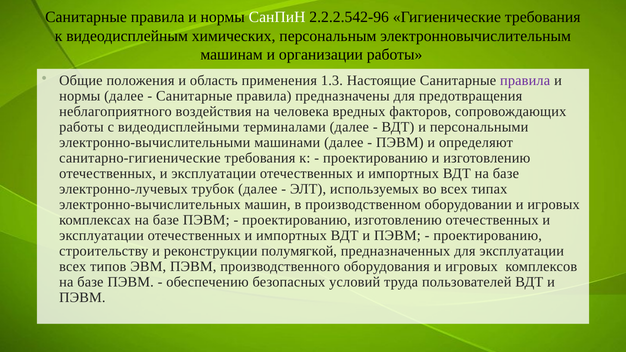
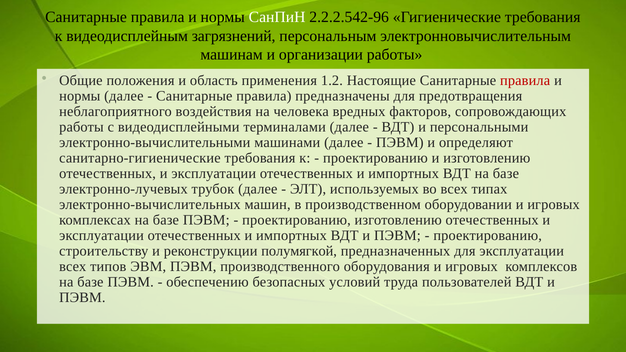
химических: химических -> загрязнений
1.3: 1.3 -> 1.2
правила at (525, 81) colour: purple -> red
